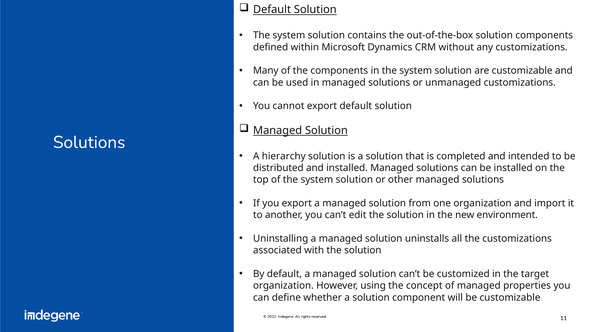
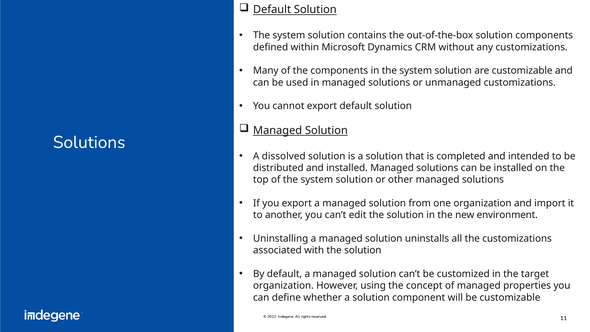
hierarchy: hierarchy -> dissolved
